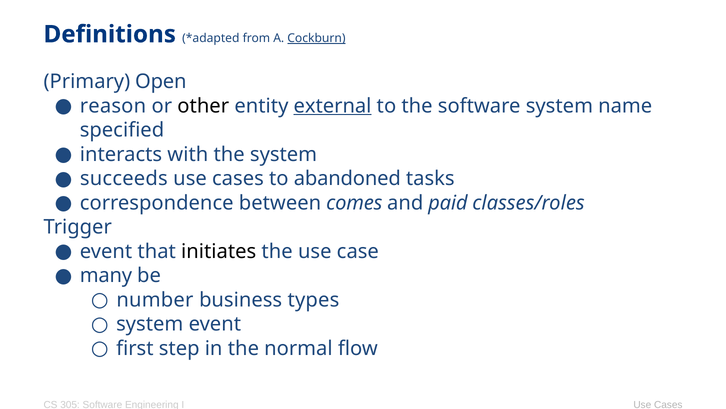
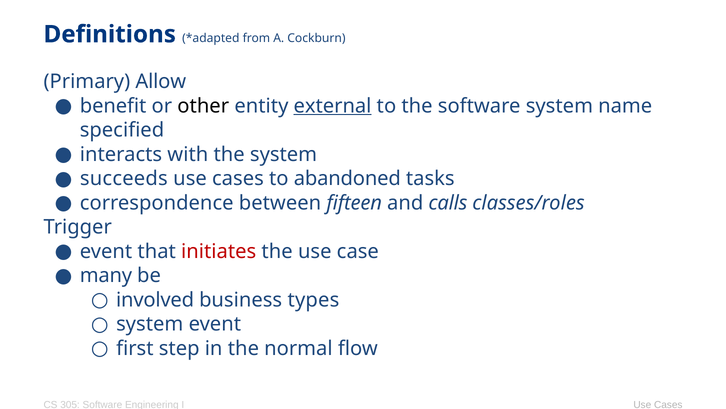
Cockburn underline: present -> none
Open: Open -> Allow
reason: reason -> benefit
comes: comes -> fifteen
paid: paid -> calls
initiates colour: black -> red
number: number -> involved
